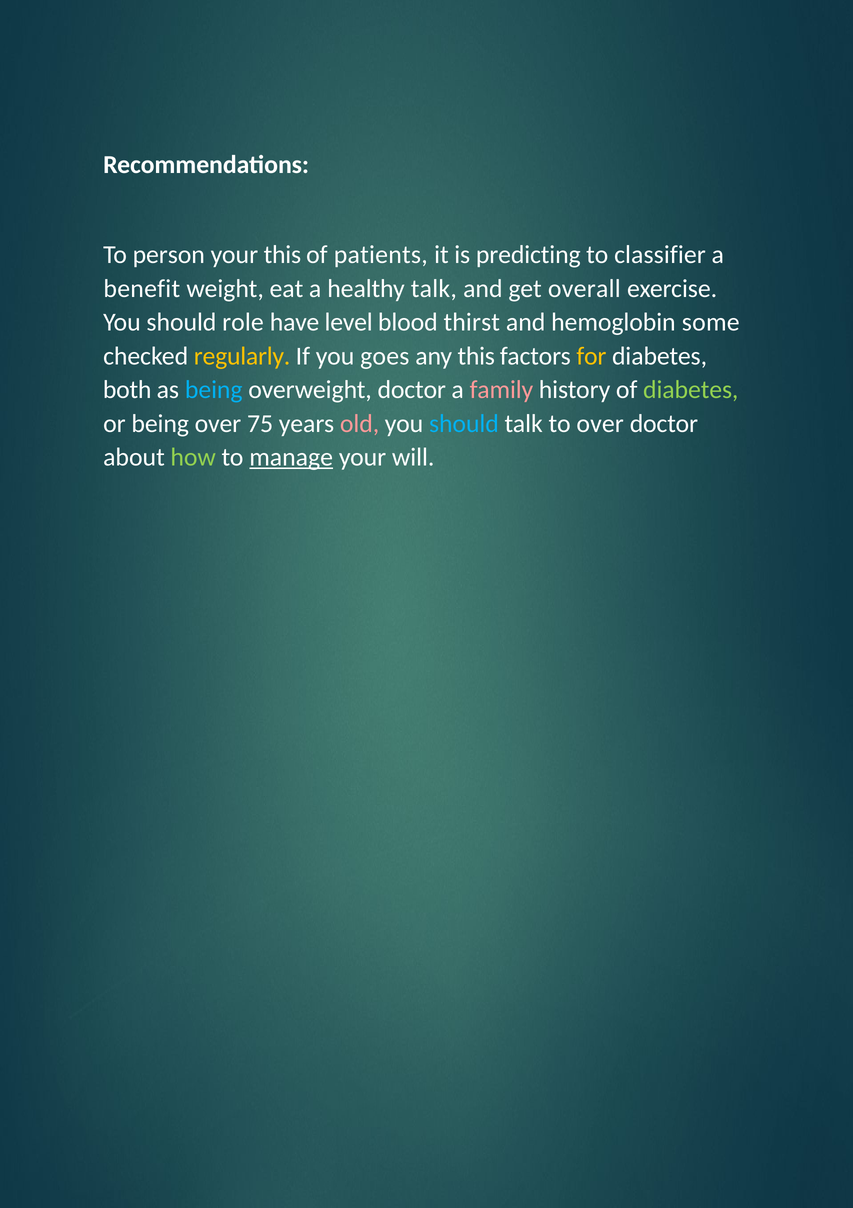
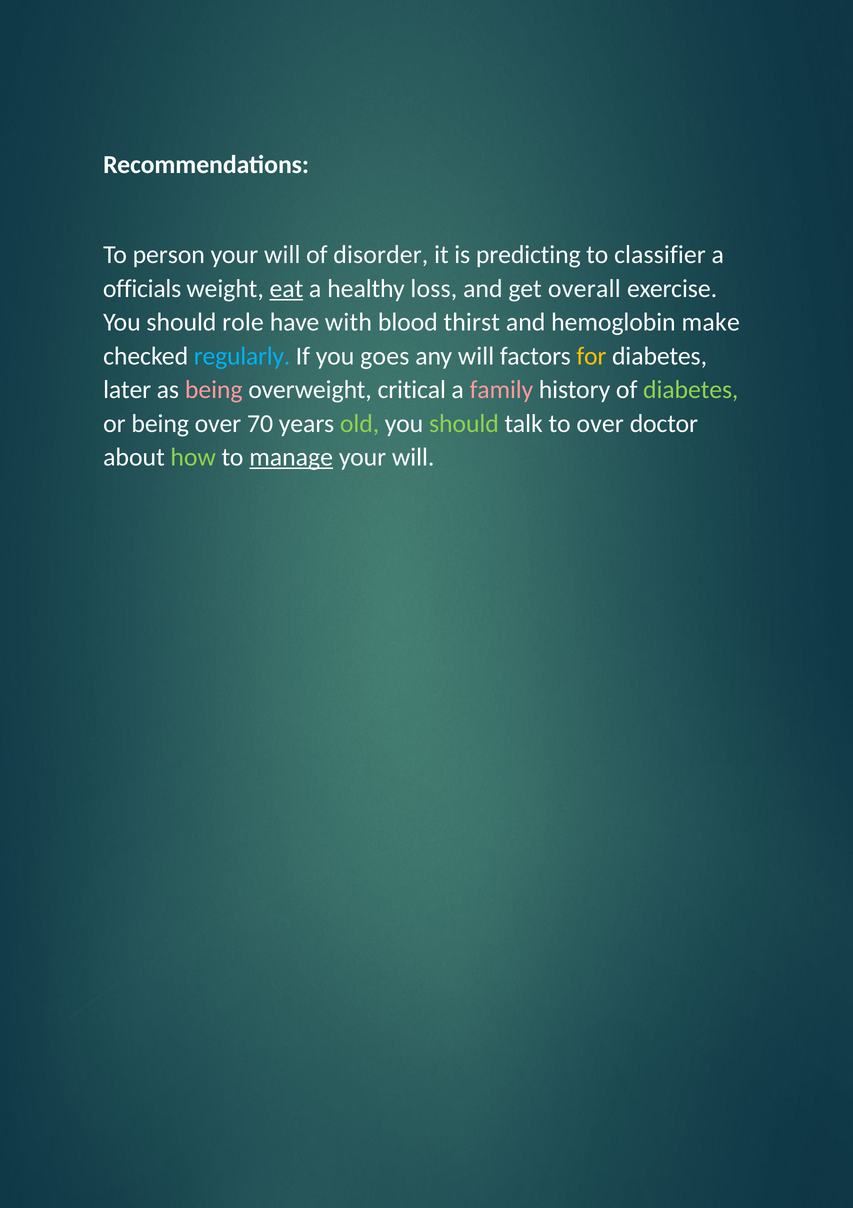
this at (282, 255): this -> will
patients: patients -> disorder
benefit: benefit -> officials
eat underline: none -> present
healthy talk: talk -> loss
level: level -> with
some: some -> make
regularly colour: yellow -> light blue
any this: this -> will
both: both -> later
being at (214, 390) colour: light blue -> pink
overweight doctor: doctor -> critical
75: 75 -> 70
old colour: pink -> light green
should at (464, 423) colour: light blue -> light green
